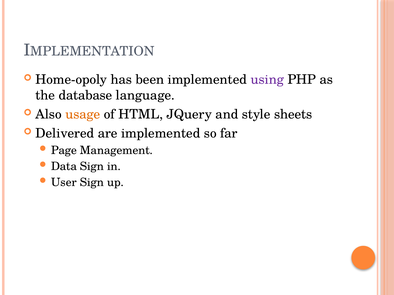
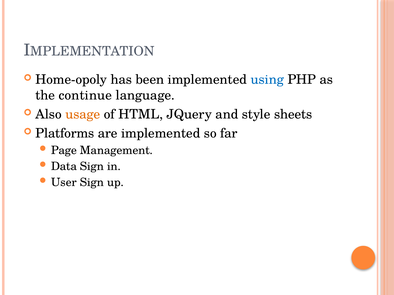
using colour: purple -> blue
database: database -> continue
Delivered: Delivered -> Platforms
